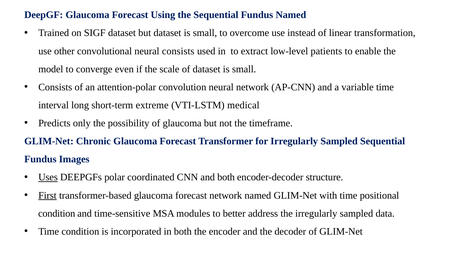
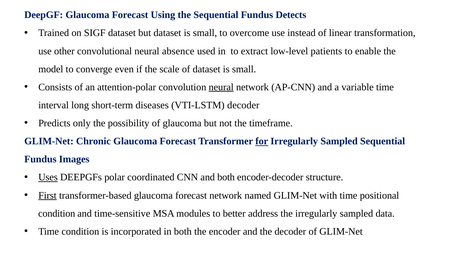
Fundus Named: Named -> Detects
neural consists: consists -> absence
neural at (221, 87) underline: none -> present
extreme: extreme -> diseases
VTI-LSTM medical: medical -> decoder
for underline: none -> present
